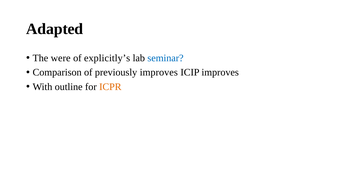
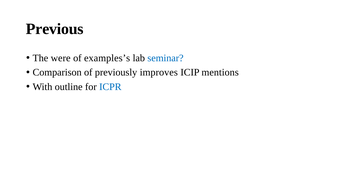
Adapted: Adapted -> Previous
explicitly’s: explicitly’s -> examples’s
ICIP improves: improves -> mentions
ICPR colour: orange -> blue
